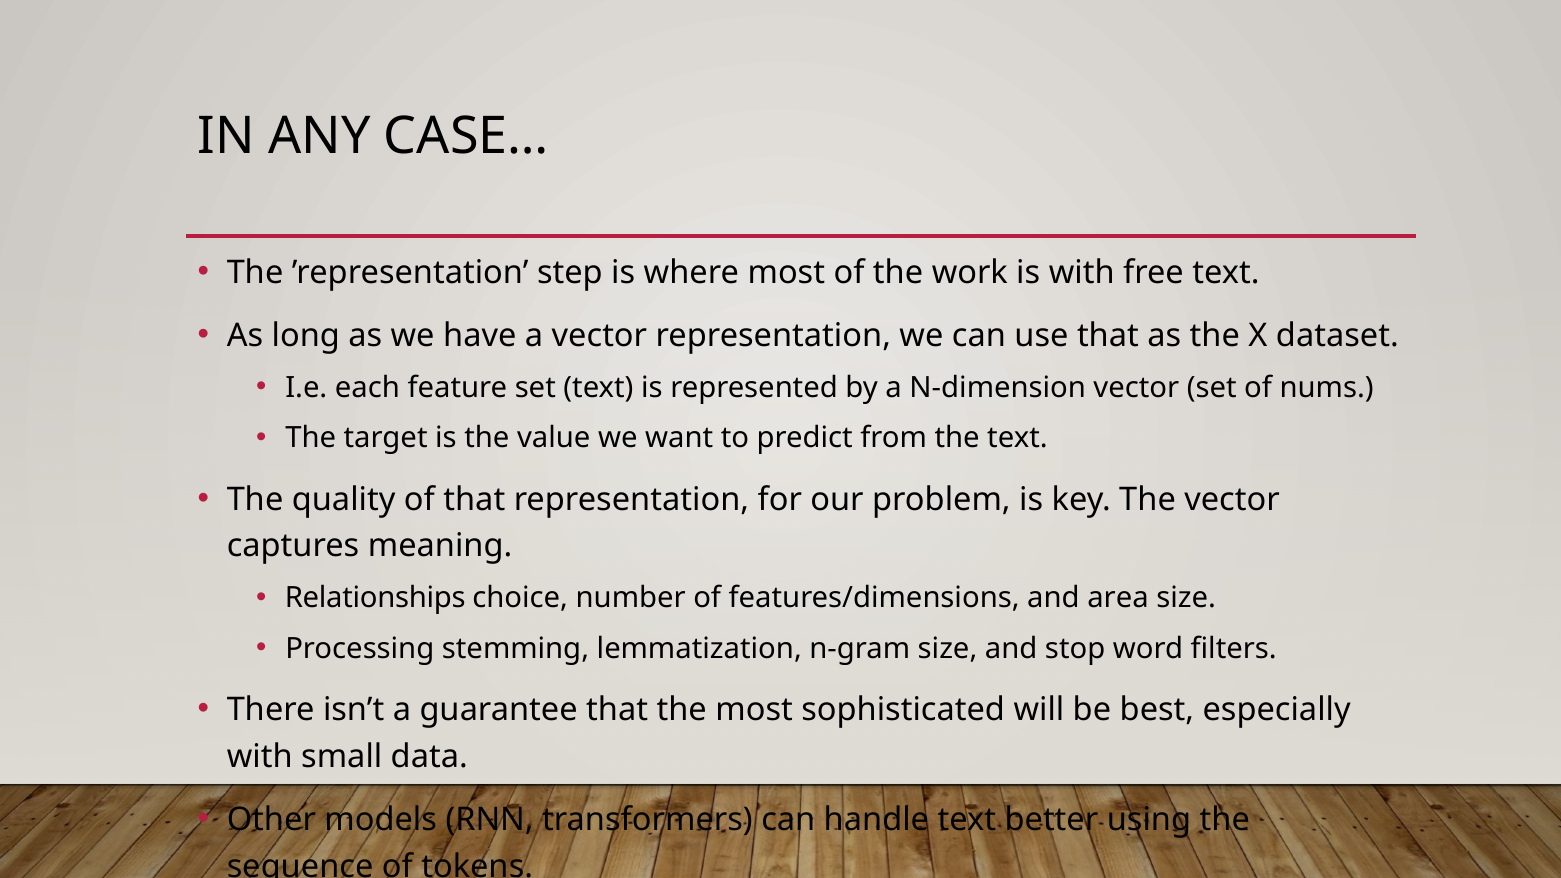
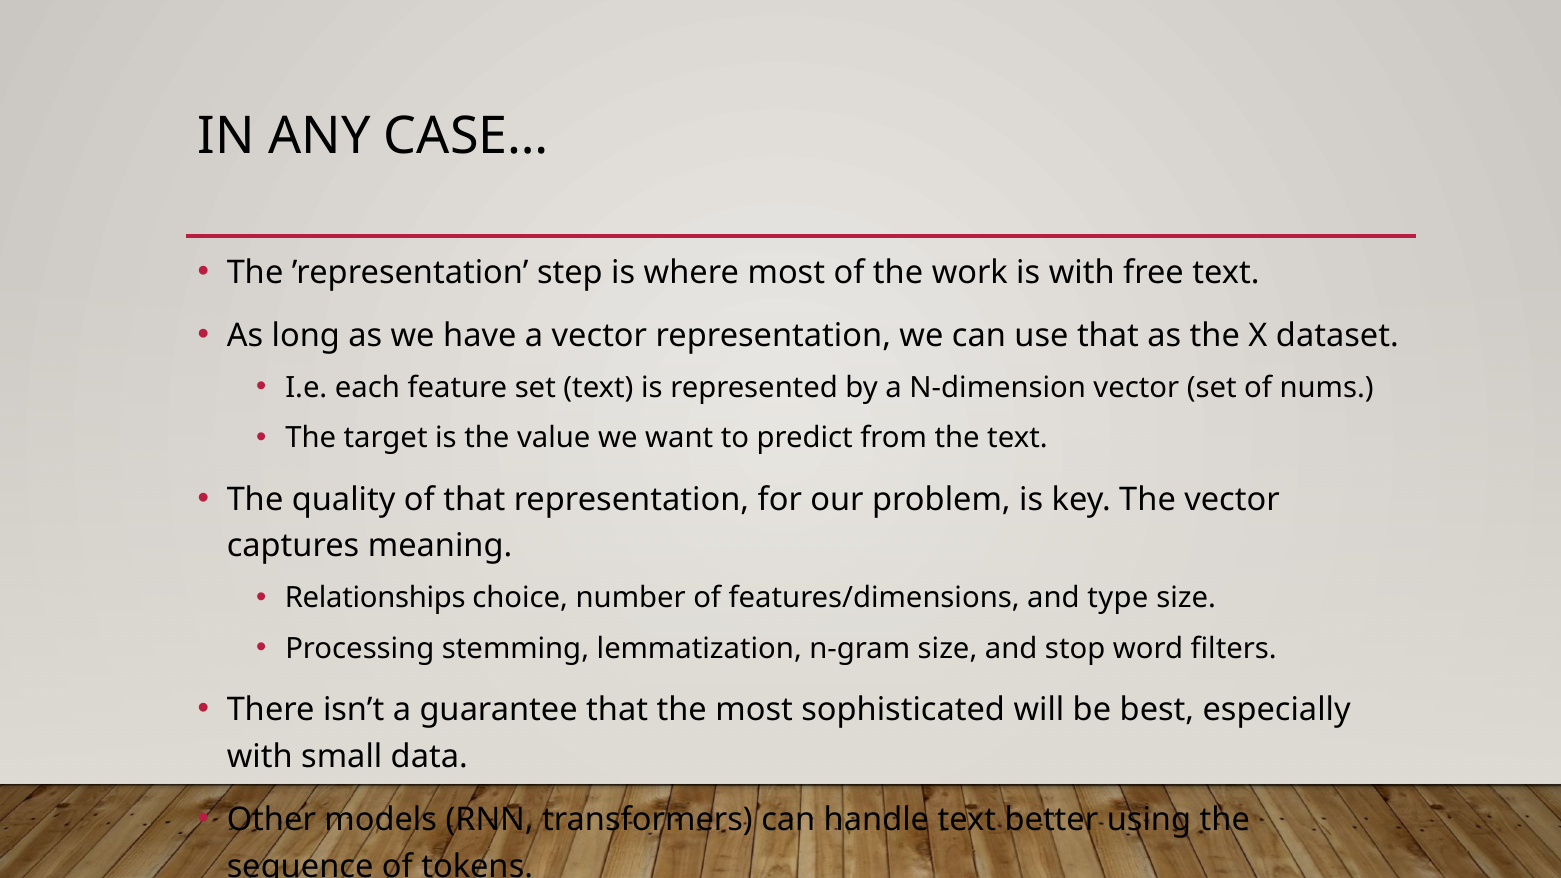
area: area -> type
